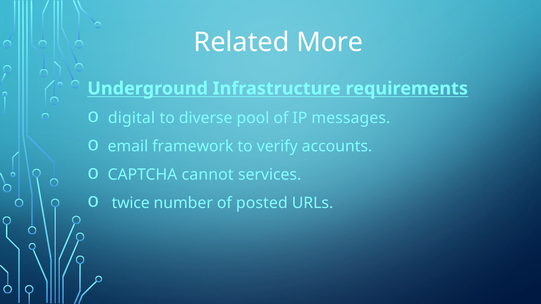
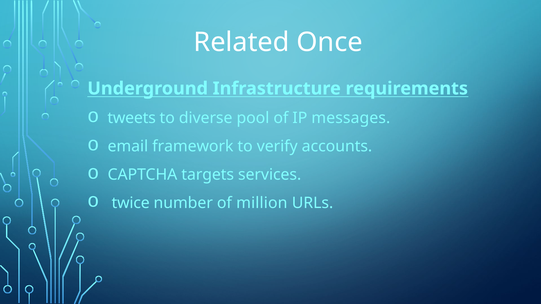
More: More -> Once
digital: digital -> tweets
cannot: cannot -> targets
posted: posted -> million
